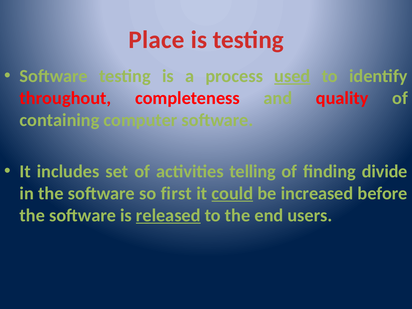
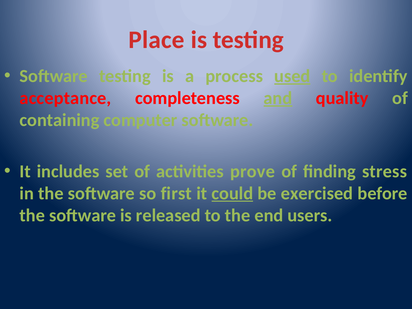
throughout: throughout -> acceptance
and underline: none -> present
telling: telling -> prove
divide: divide -> stress
increased: increased -> exercised
released underline: present -> none
